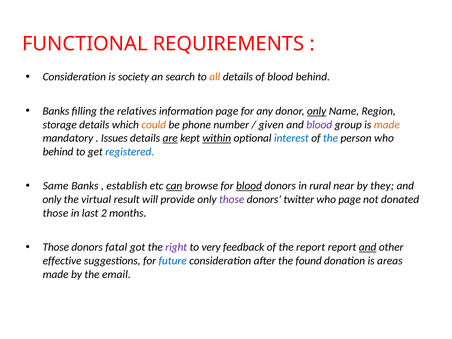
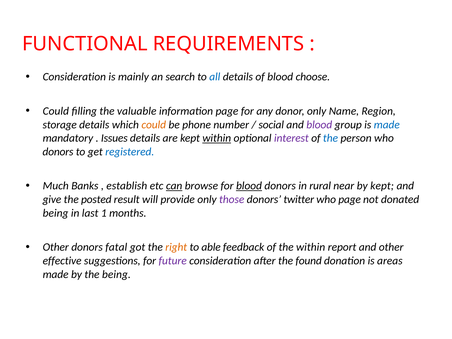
society: society -> mainly
all colour: orange -> blue
blood behind: behind -> choose
Banks at (56, 111): Banks -> Could
relatives: relatives -> valuable
only at (317, 111) underline: present -> none
given: given -> social
made at (387, 125) colour: orange -> blue
are underline: present -> none
interest colour: blue -> purple
behind at (58, 152): behind -> donors
Same: Same -> Much
by they: they -> kept
only at (52, 199): only -> give
virtual: virtual -> posted
those at (55, 213): those -> being
2: 2 -> 1
Those at (56, 247): Those -> Other
right colour: purple -> orange
very: very -> able
the report: report -> within
and at (368, 247) underline: present -> none
future colour: blue -> purple
the email: email -> being
